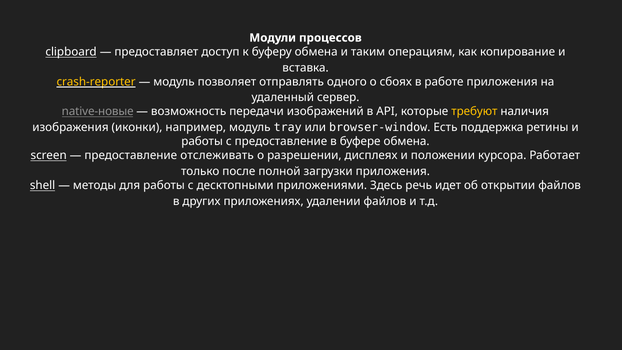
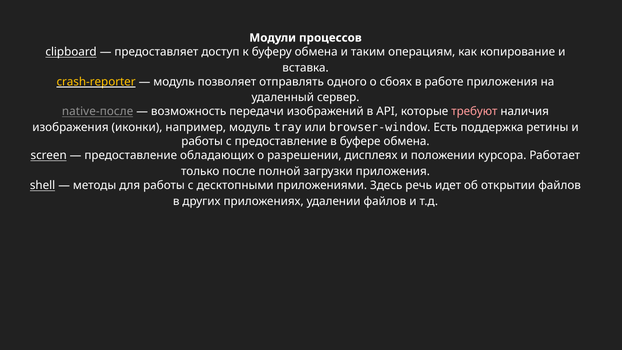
native-новые: native-новые -> native-после
требуют colour: yellow -> pink
отслеживать: отслеживать -> обладающих
